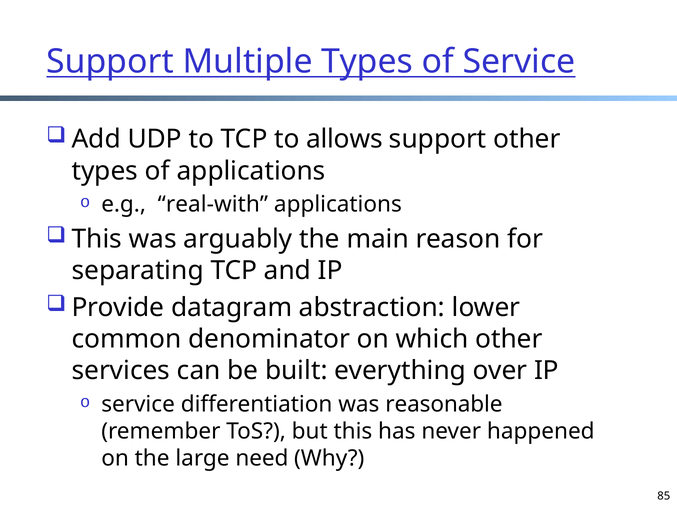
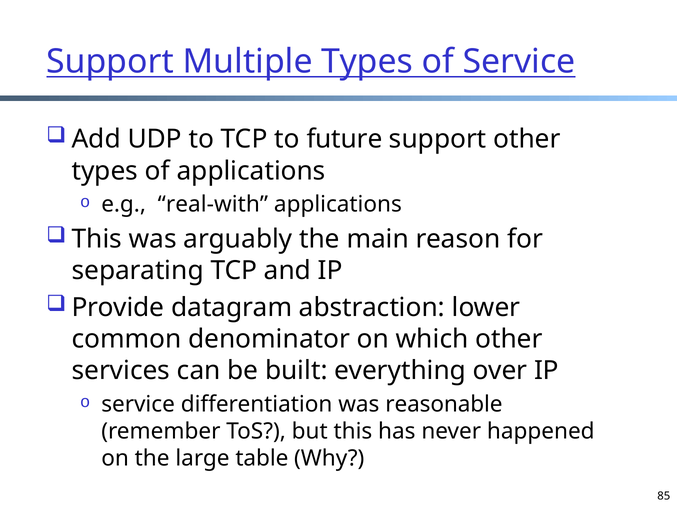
allows: allows -> future
need: need -> table
